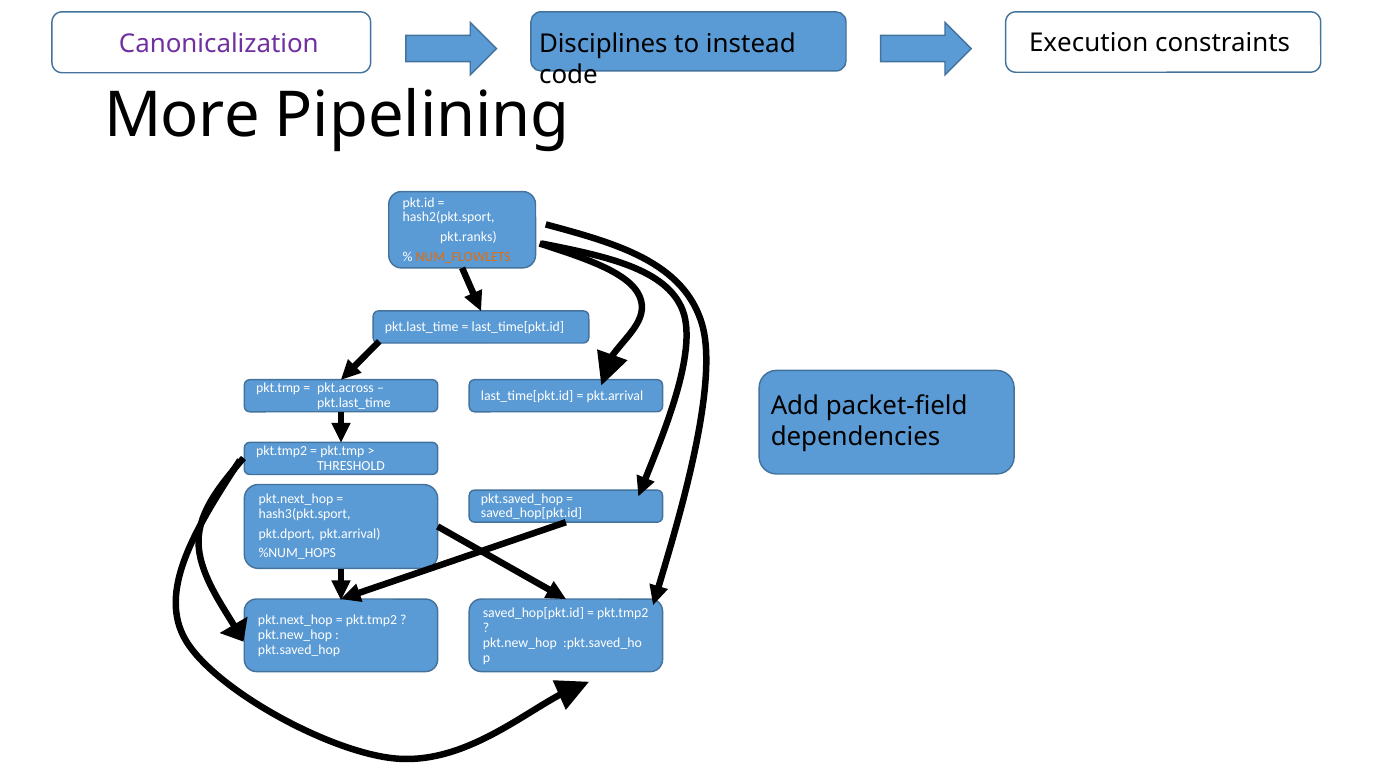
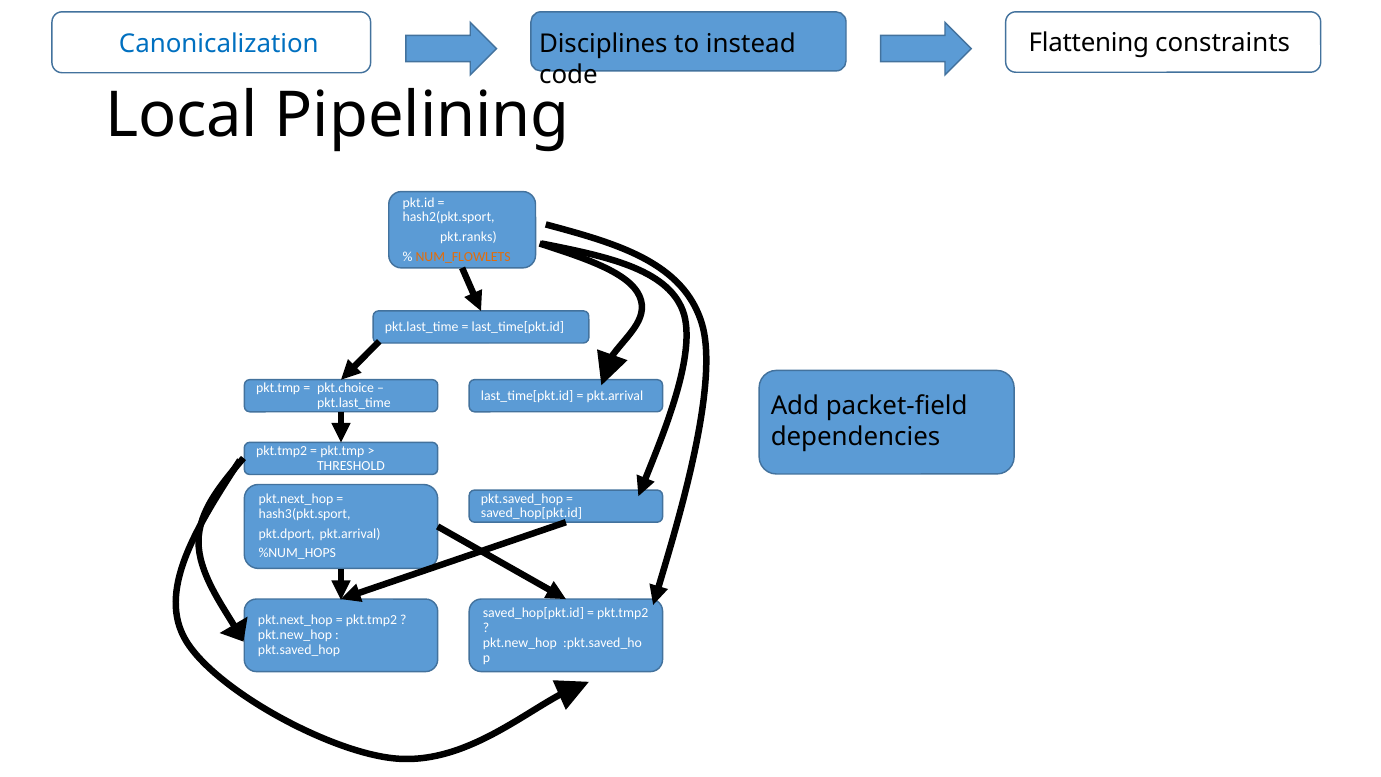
Execution: Execution -> Flattening
Canonicalization colour: purple -> blue
More: More -> Local
pkt.across: pkt.across -> pkt.choice
